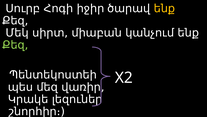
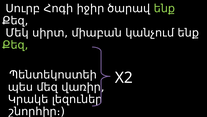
ենք at (164, 9) colour: yellow -> light green
